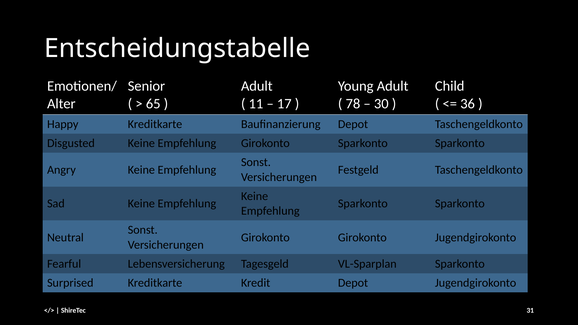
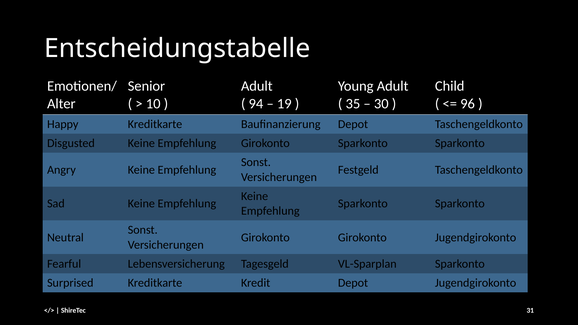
65: 65 -> 10
11: 11 -> 94
17: 17 -> 19
78: 78 -> 35
36: 36 -> 96
